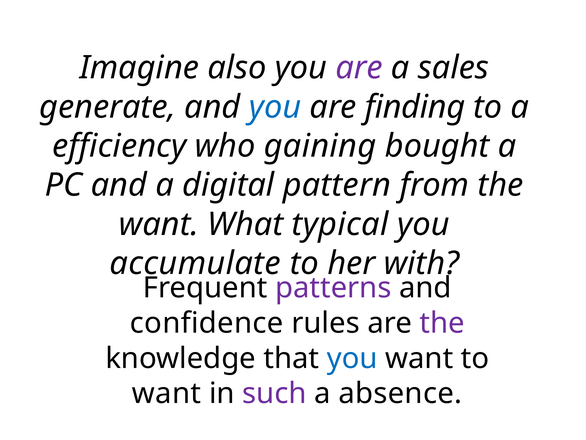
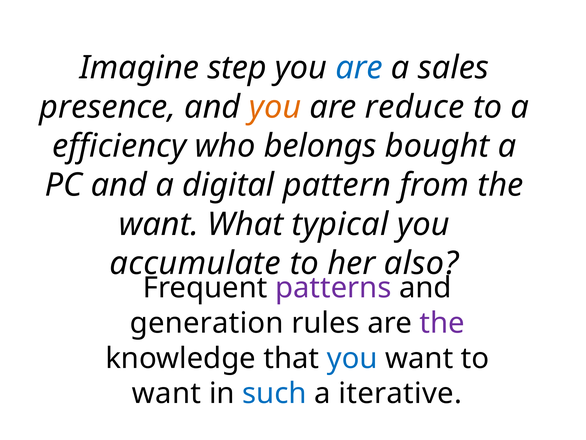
also: also -> step
are at (359, 68) colour: purple -> blue
generate: generate -> presence
you at (275, 107) colour: blue -> orange
finding: finding -> reduce
gaining: gaining -> belongs
with: with -> also
confidence: confidence -> generation
such colour: purple -> blue
absence: absence -> iterative
